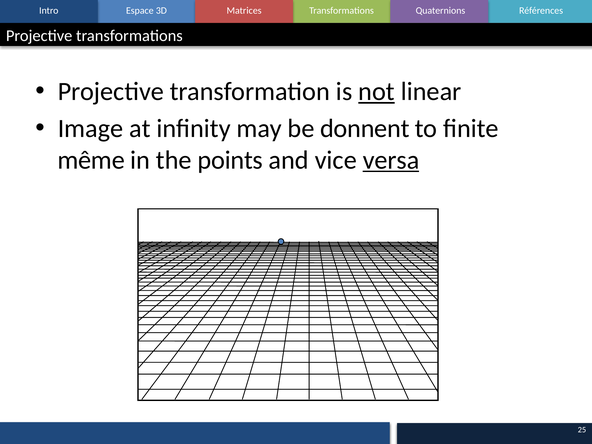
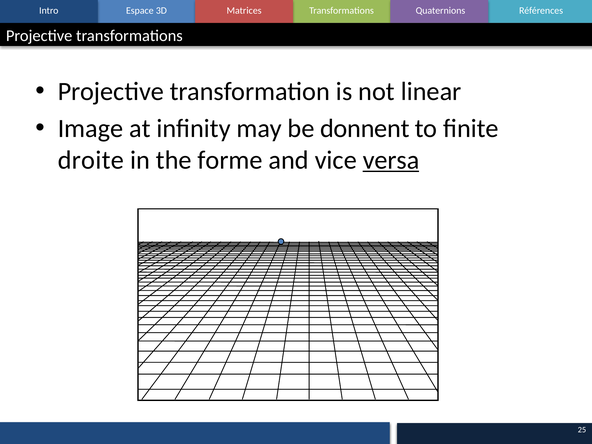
not underline: present -> none
même: même -> droite
points: points -> forme
